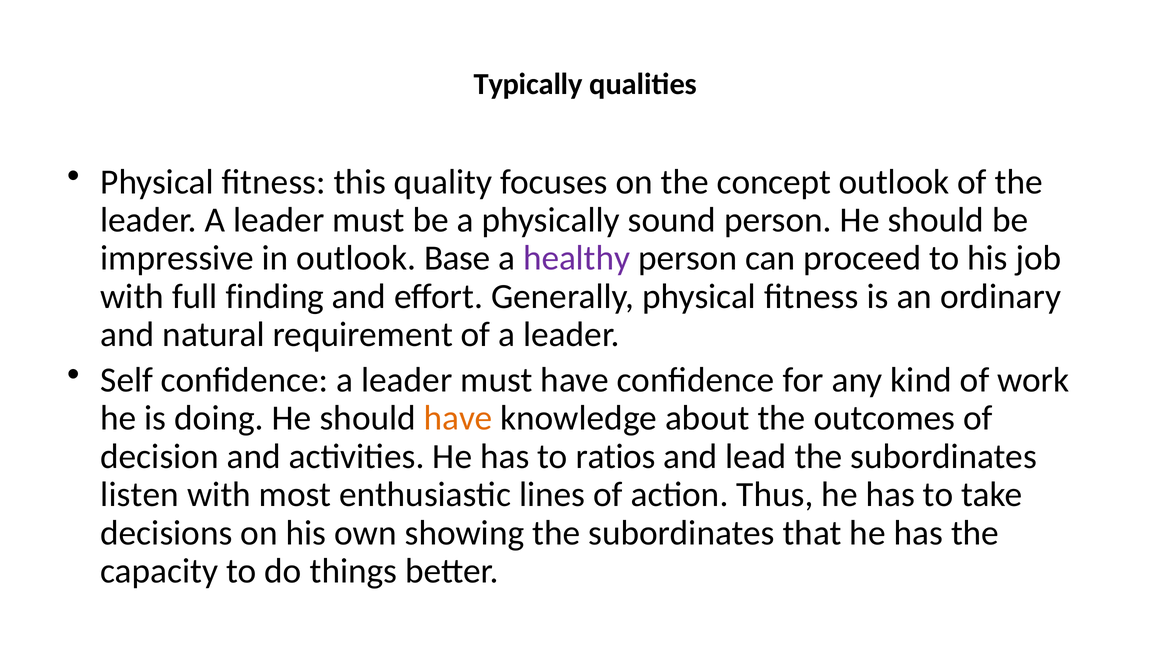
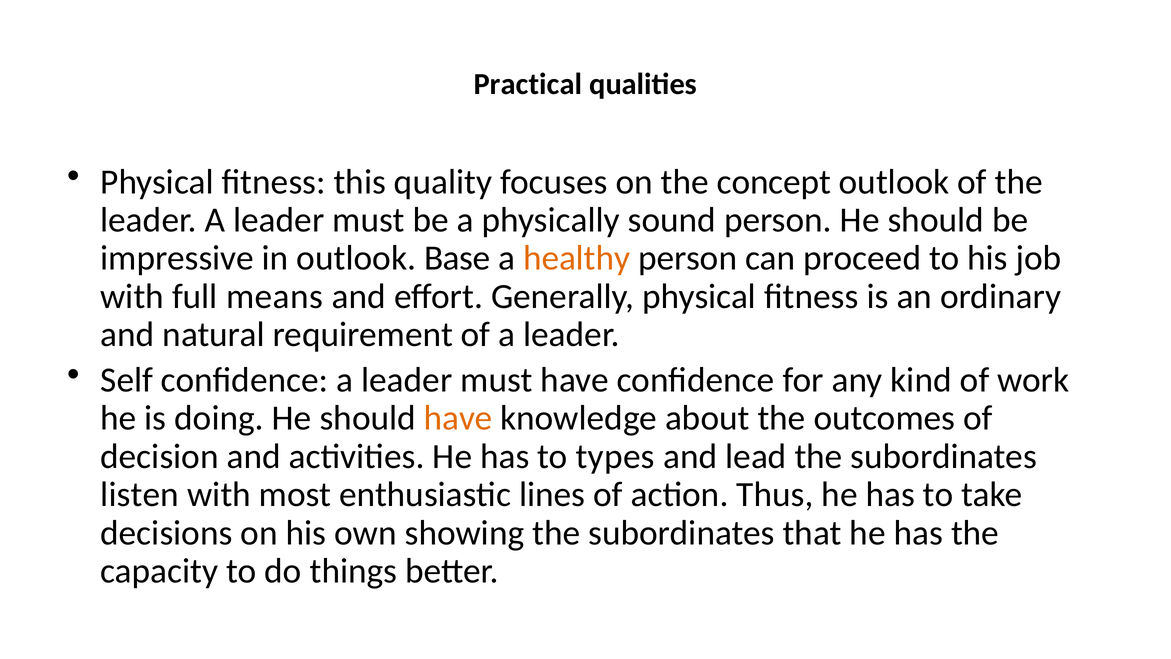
Typically: Typically -> Practical
healthy colour: purple -> orange
finding: finding -> means
ratios: ratios -> types
